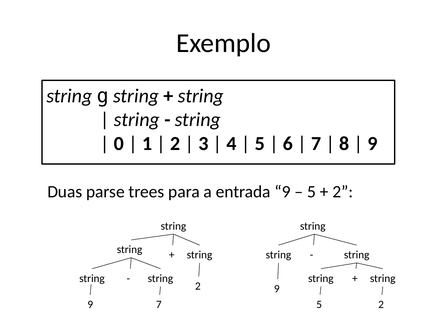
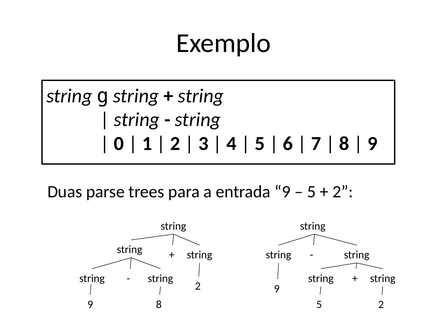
9 7: 7 -> 8
